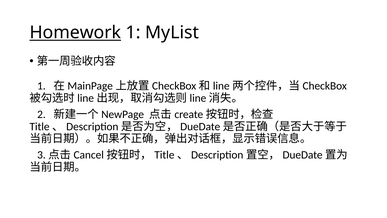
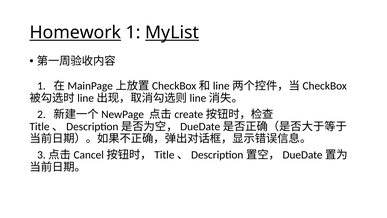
MyList underline: none -> present
